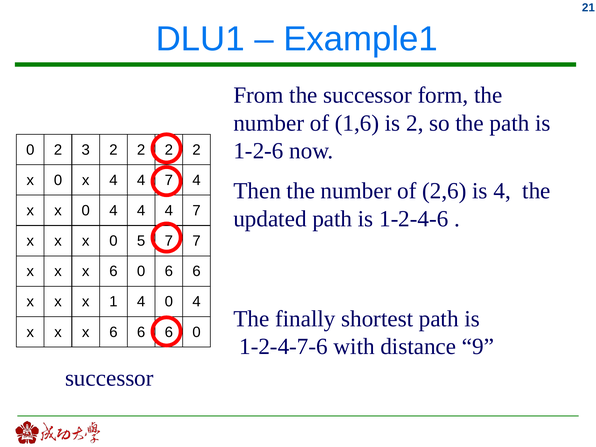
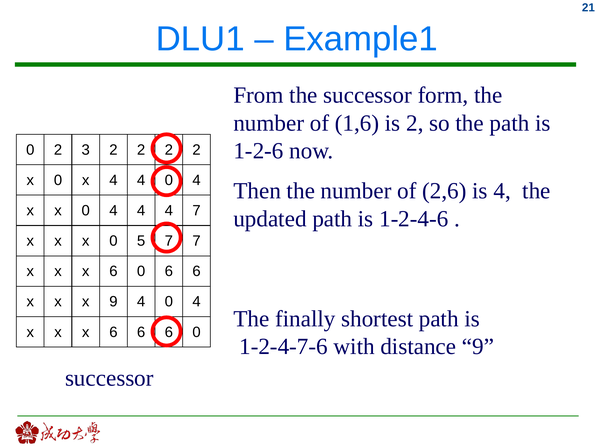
x 4 4 7: 7 -> 0
x 1: 1 -> 9
